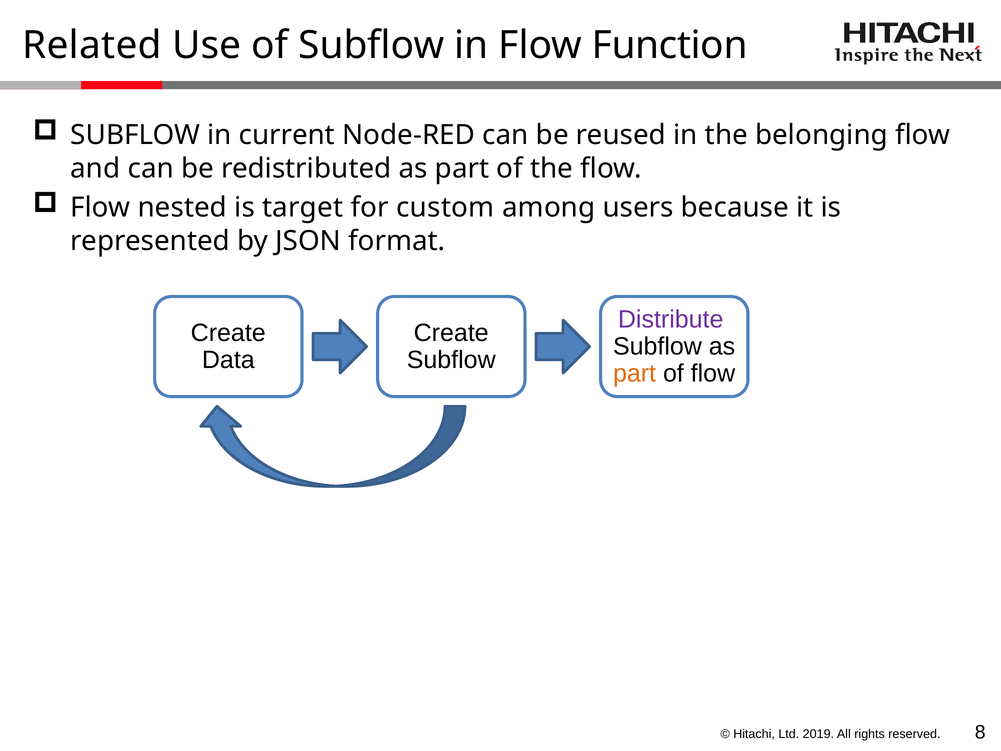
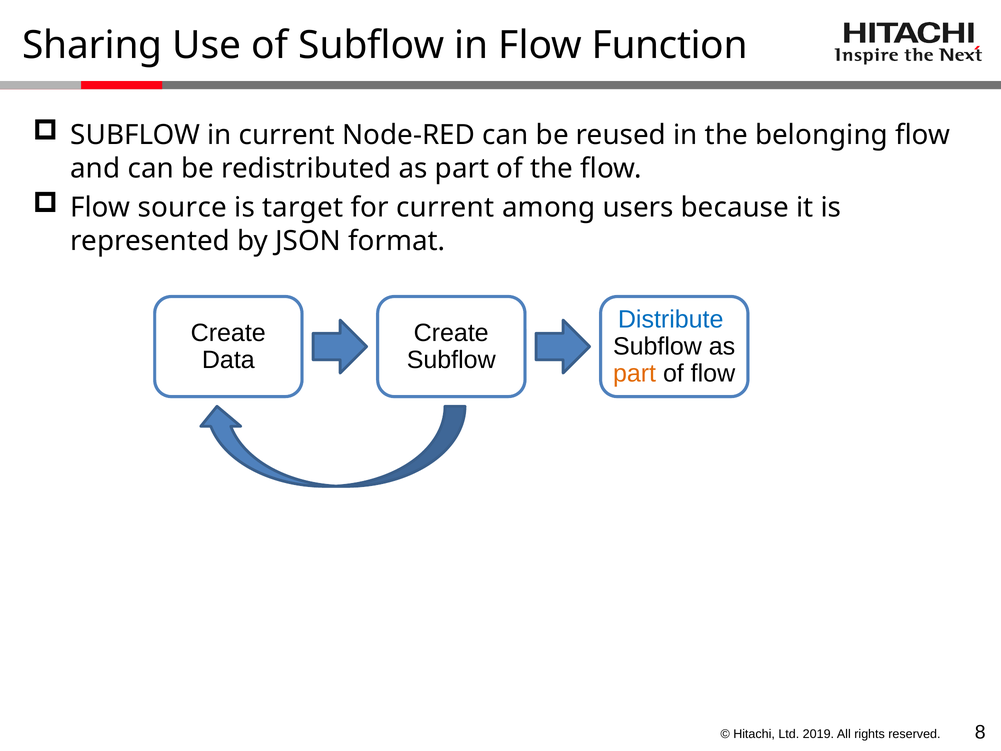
Related: Related -> Sharing
nested: nested -> source
for custom: custom -> current
Distribute colour: purple -> blue
